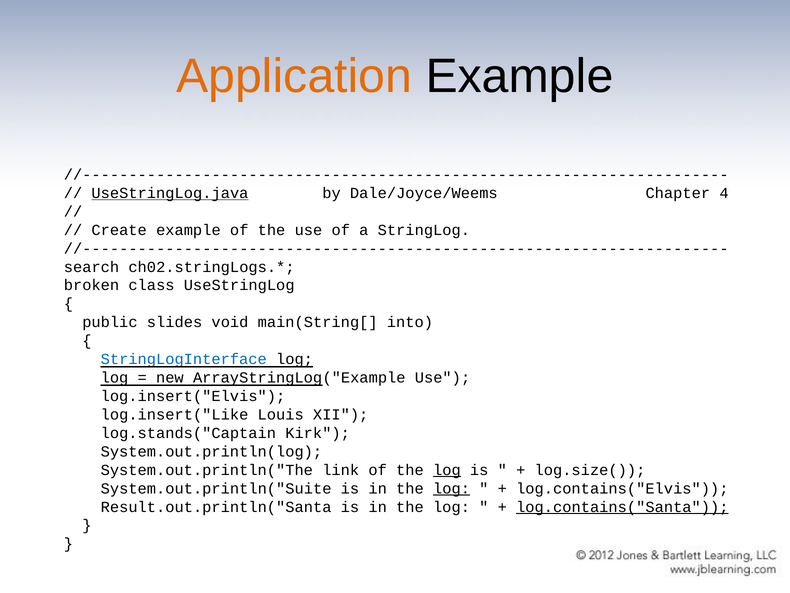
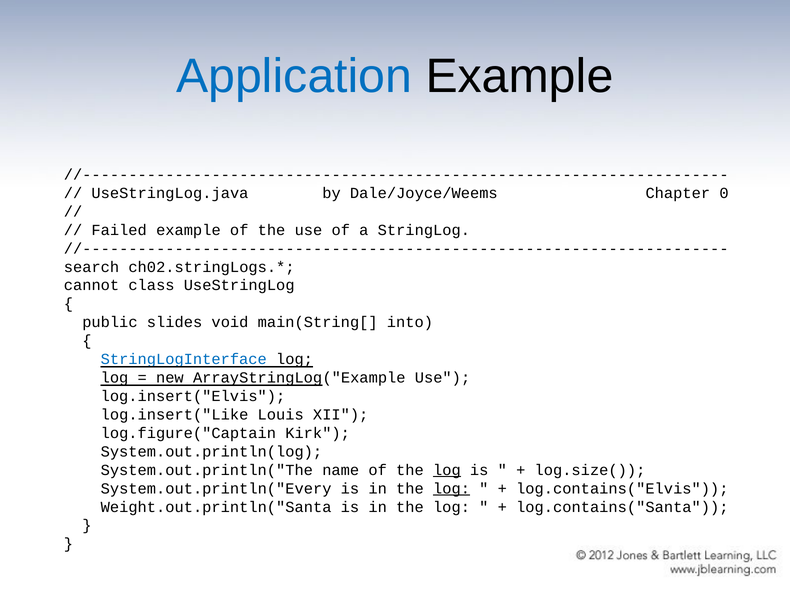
Application colour: orange -> blue
UseStringLog.java underline: present -> none
4: 4 -> 0
Create: Create -> Failed
broken: broken -> cannot
log.stands("Captain: log.stands("Captain -> log.figure("Captain
link: link -> name
System.out.println("Suite: System.out.println("Suite -> System.out.println("Every
Result.out.println("Santa: Result.out.println("Santa -> Weight.out.println("Santa
log.contains("Santa underline: present -> none
